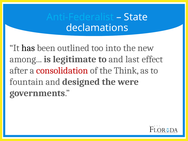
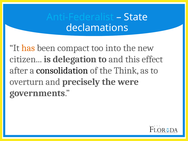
has colour: black -> orange
outlined: outlined -> compact
among: among -> citizen
legitimate: legitimate -> delegation
last: last -> this
consolidation colour: red -> black
fountain: fountain -> overturn
designed: designed -> precisely
